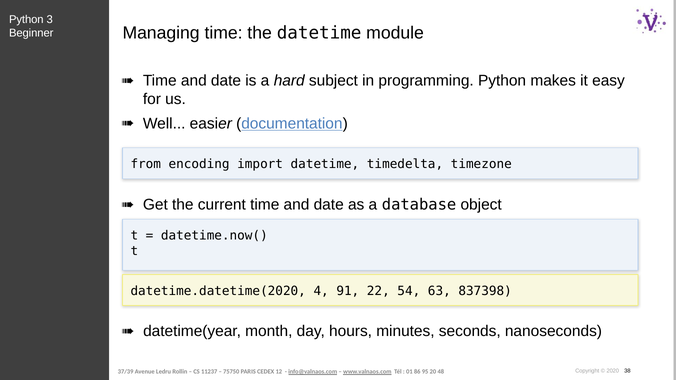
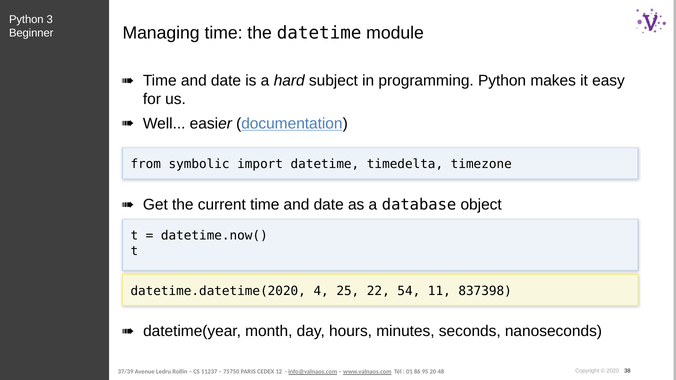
encoding: encoding -> symbolic
91: 91 -> 25
63: 63 -> 11
